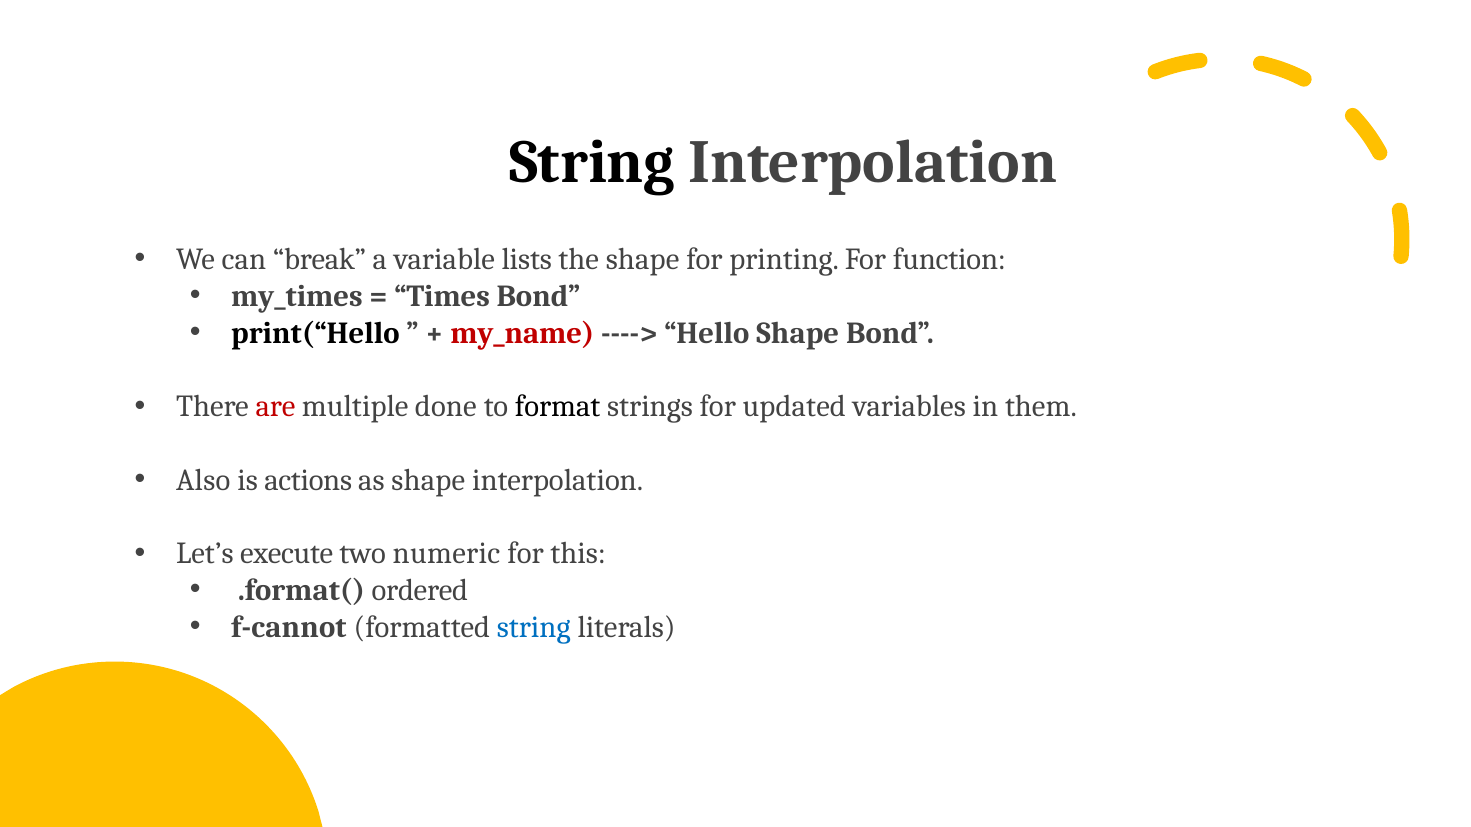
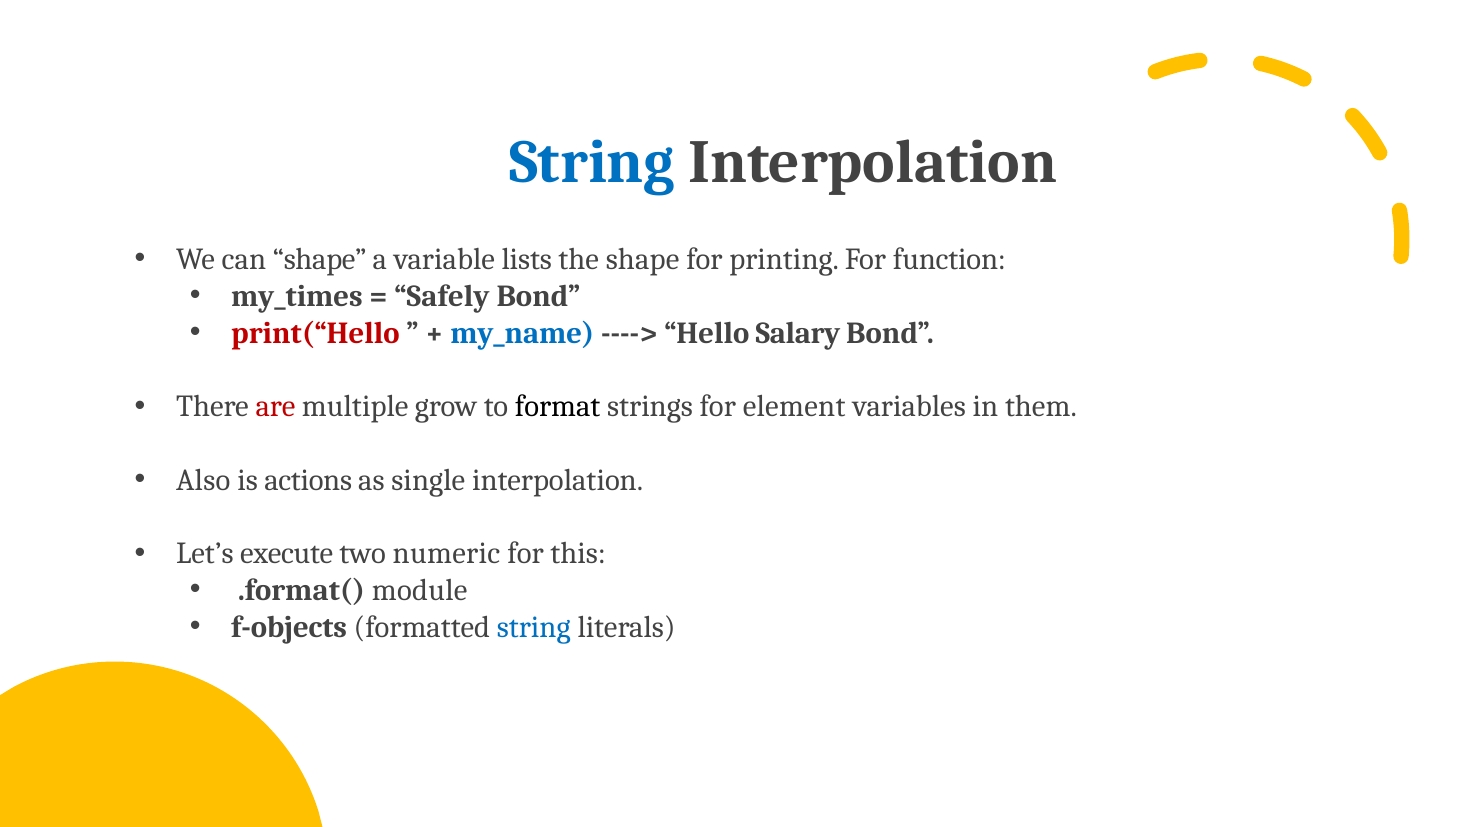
String at (592, 163) colour: black -> blue
can break: break -> shape
Times: Times -> Safely
print(“Hello colour: black -> red
my_name colour: red -> blue
Hello Shape: Shape -> Salary
done: done -> grow
updated: updated -> element
as shape: shape -> single
ordered: ordered -> module
f-cannot: f-cannot -> f-objects
